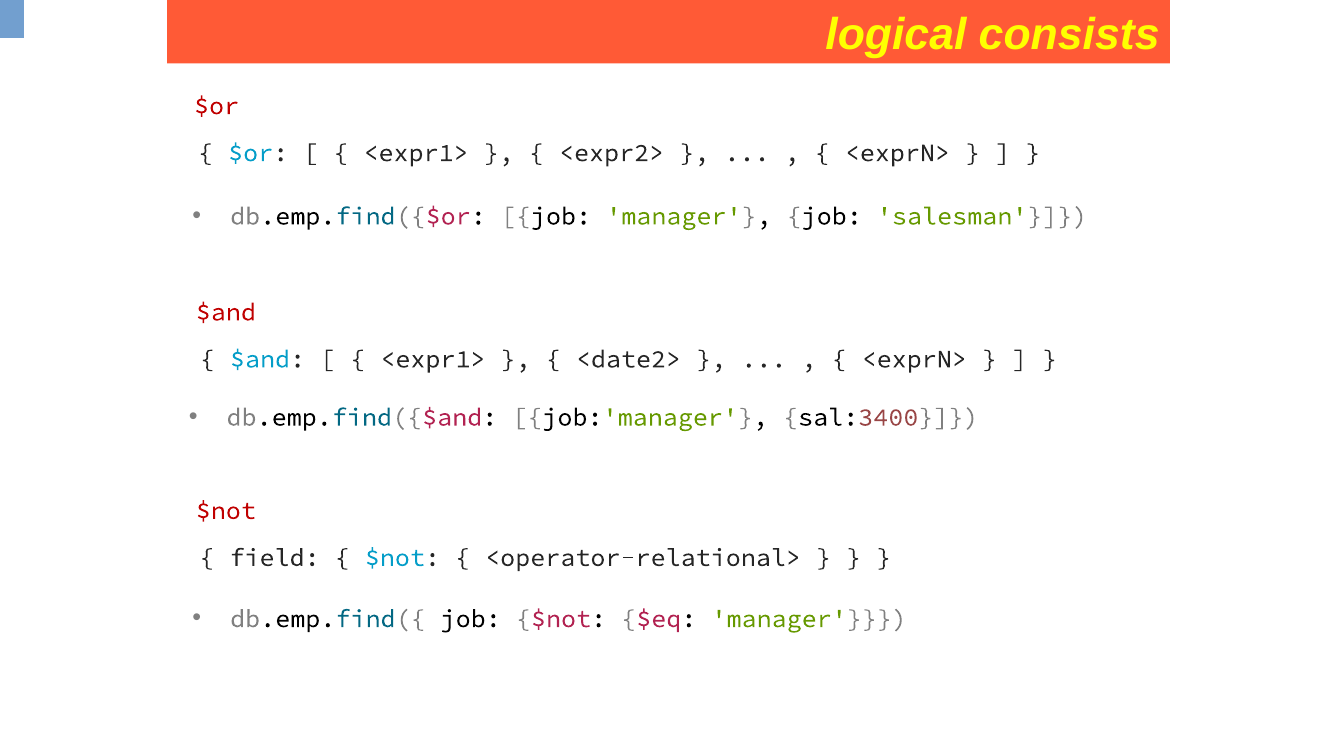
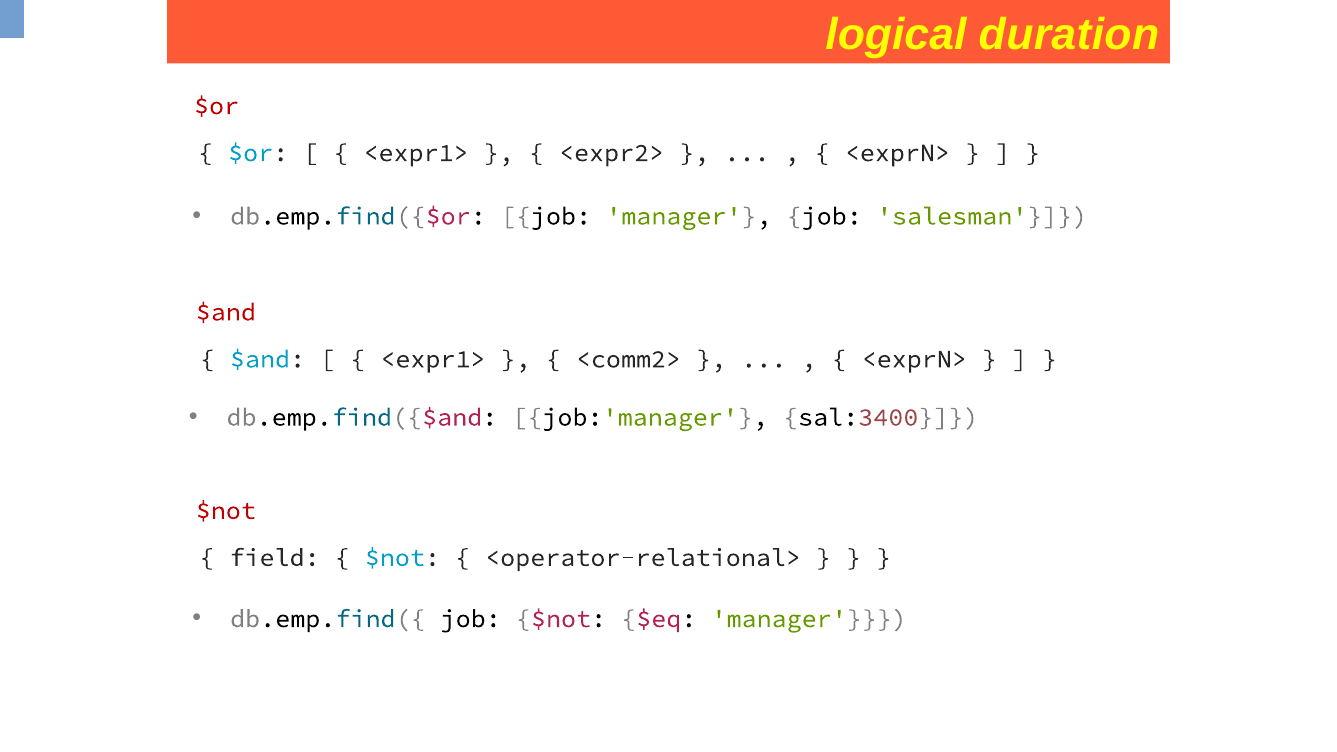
consists: consists -> duration
<date2>: <date2> -> <comm2>
